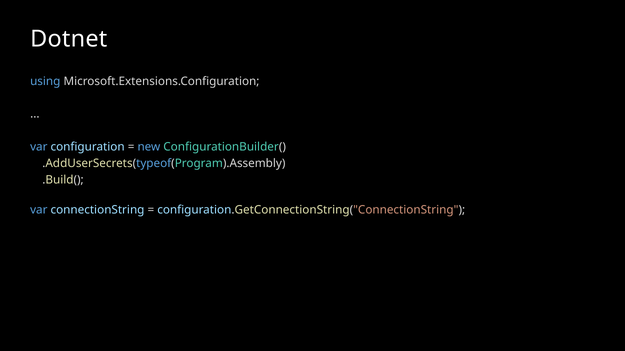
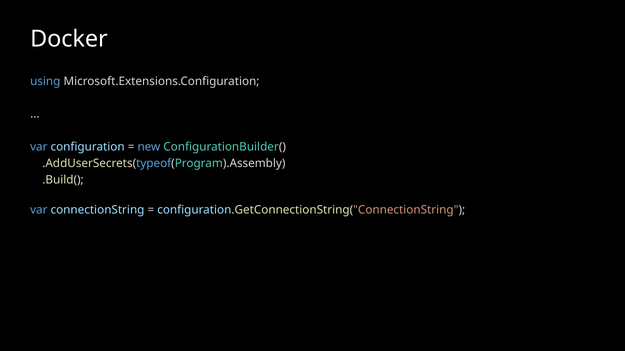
Dotnet: Dotnet -> Docker
